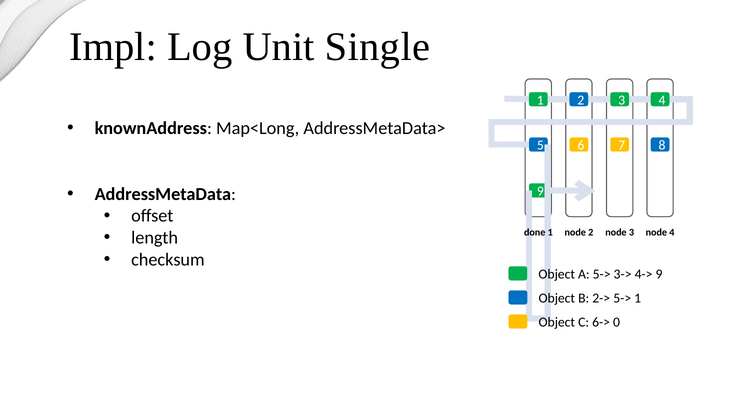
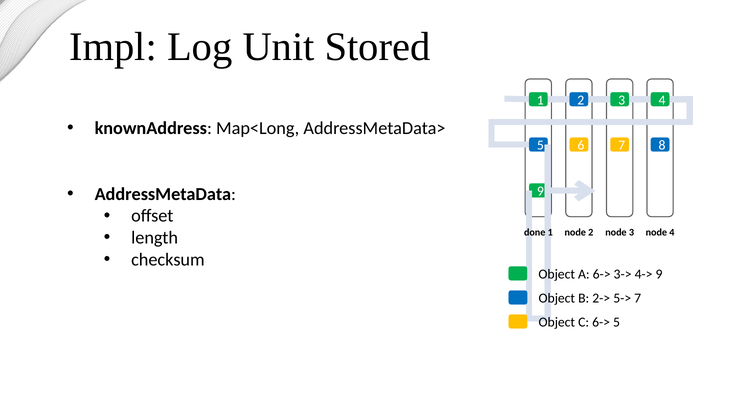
Single: Single -> Stored
A 5->: 5-> -> 6->
5-> 1: 1 -> 7
6-> 0: 0 -> 5
